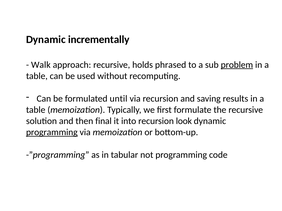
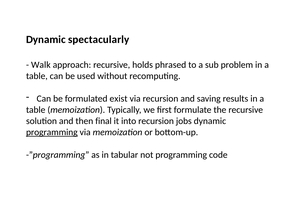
incrementally: incrementally -> spectacularly
problem underline: present -> none
until: until -> exist
look: look -> jobs
